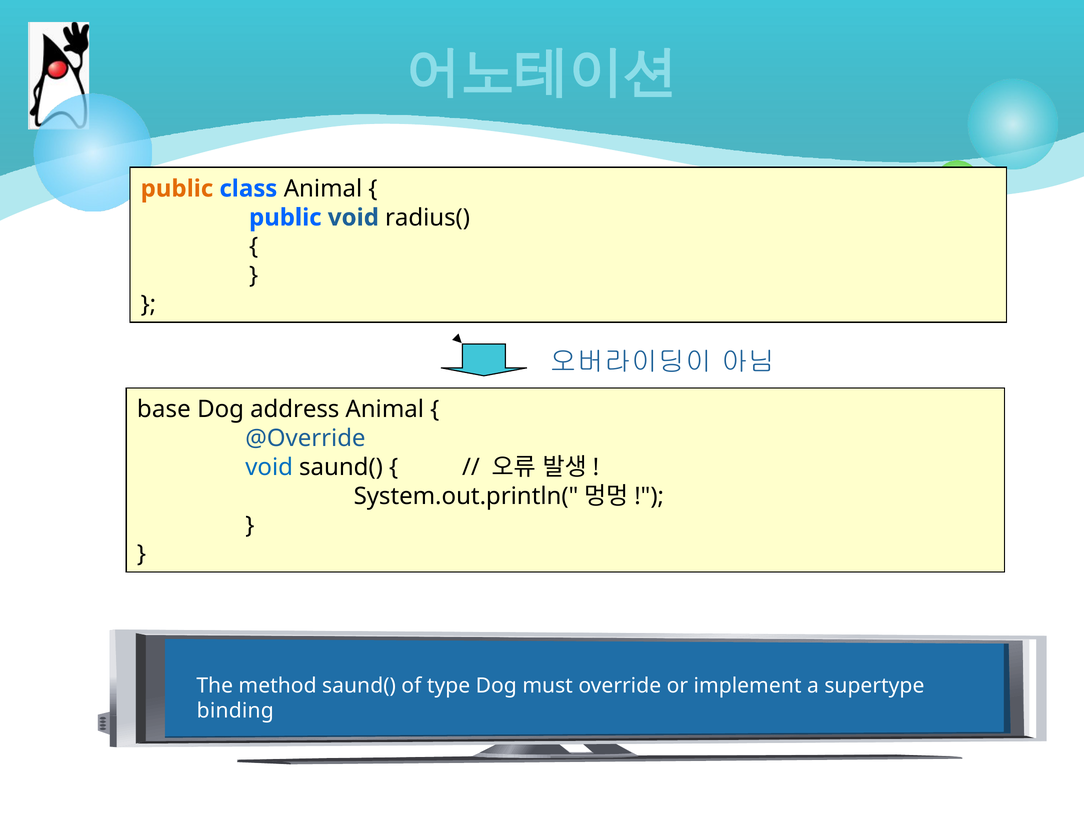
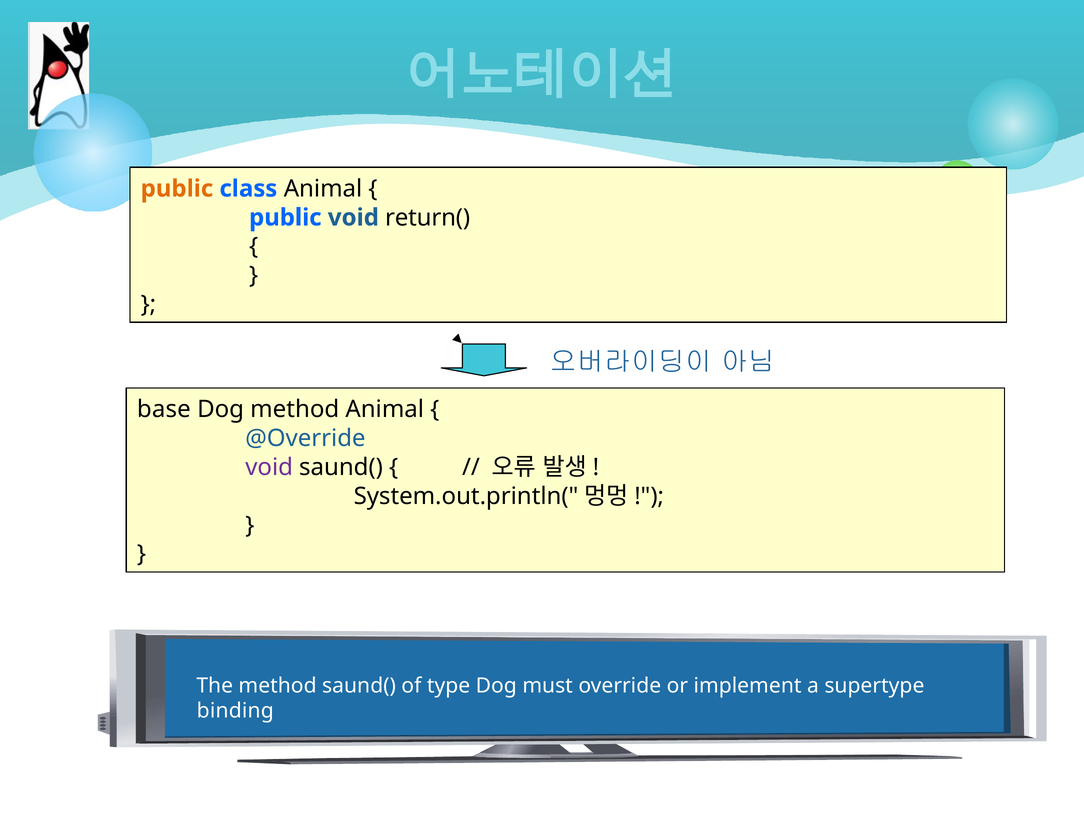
radius(: radius( -> return(
Dog address: address -> method
void at (269, 467) colour: blue -> purple
